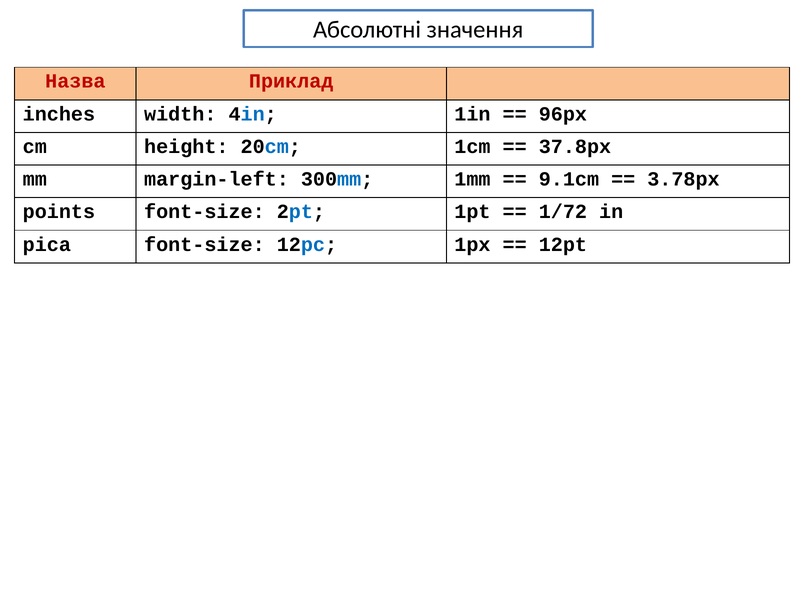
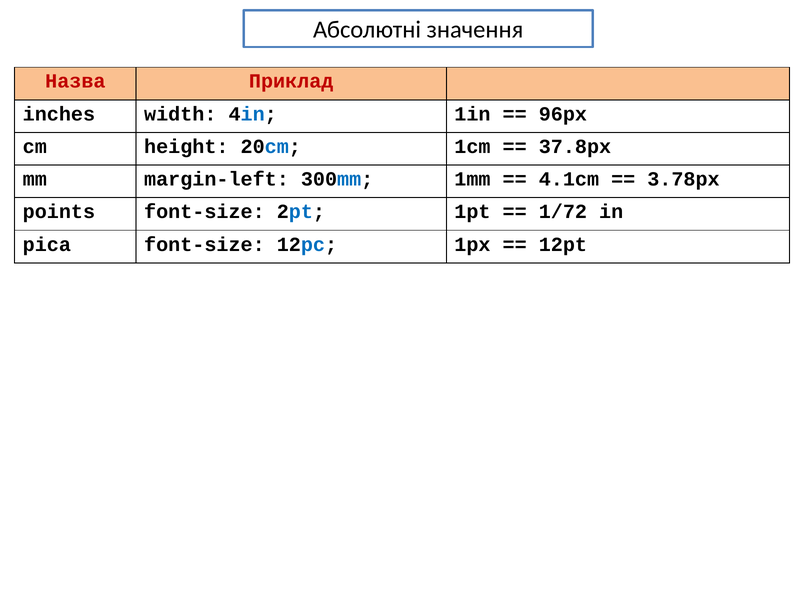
9.1cm: 9.1cm -> 4.1cm
